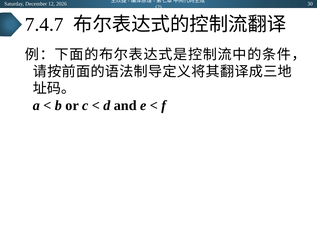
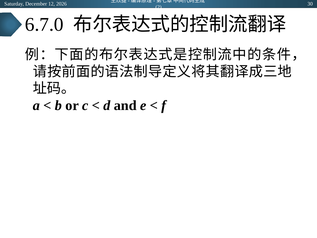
7.4.7: 7.4.7 -> 6.7.0
